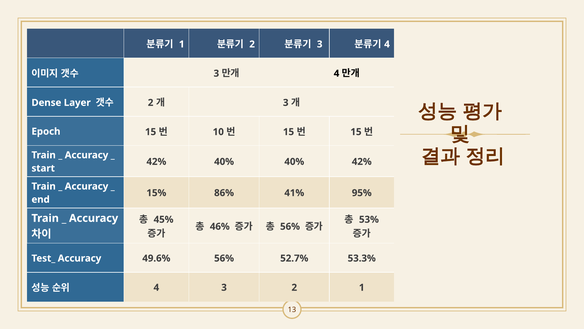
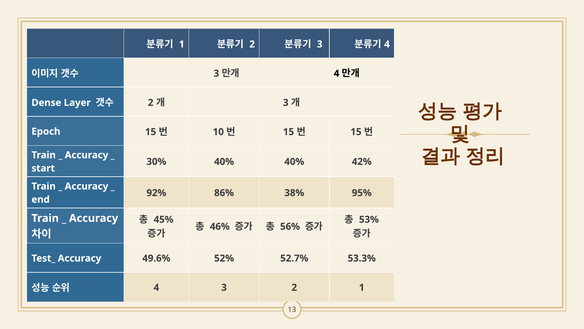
42% at (156, 161): 42% -> 30%
15%: 15% -> 92%
41%: 41% -> 38%
49.6% 56%: 56% -> 52%
